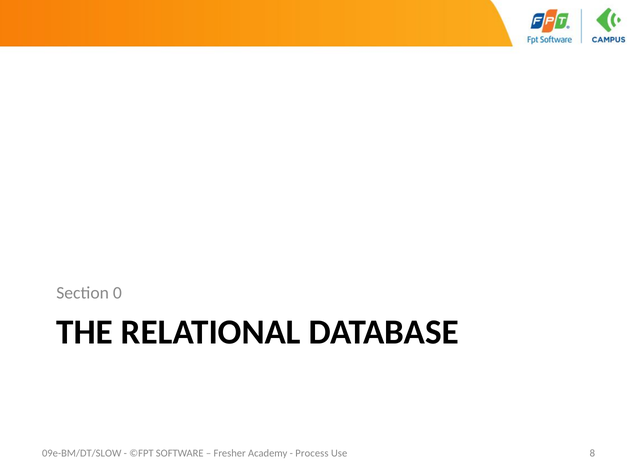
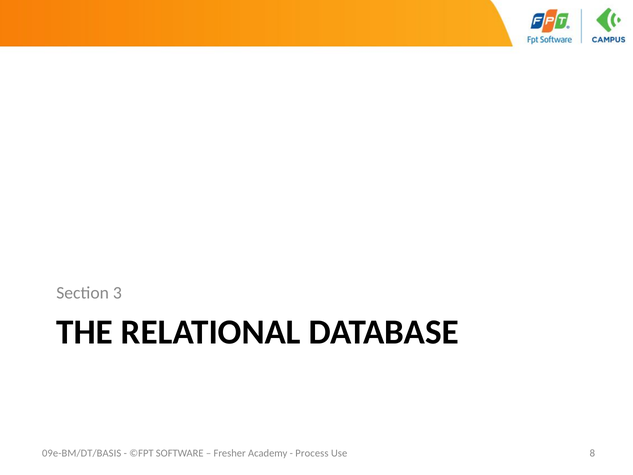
0: 0 -> 3
09e-BM/DT/SLOW: 09e-BM/DT/SLOW -> 09e-BM/DT/BASIS
